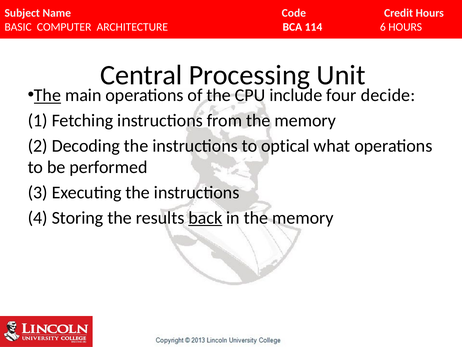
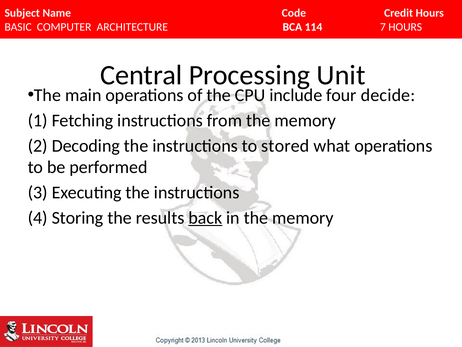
6: 6 -> 7
The at (47, 95) underline: present -> none
optical: optical -> stored
